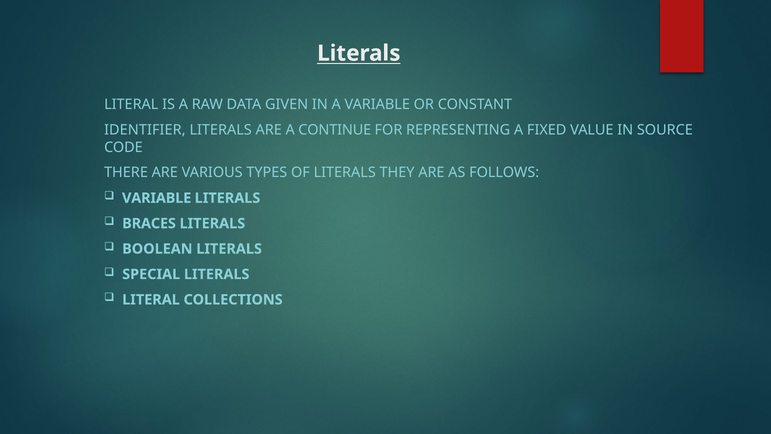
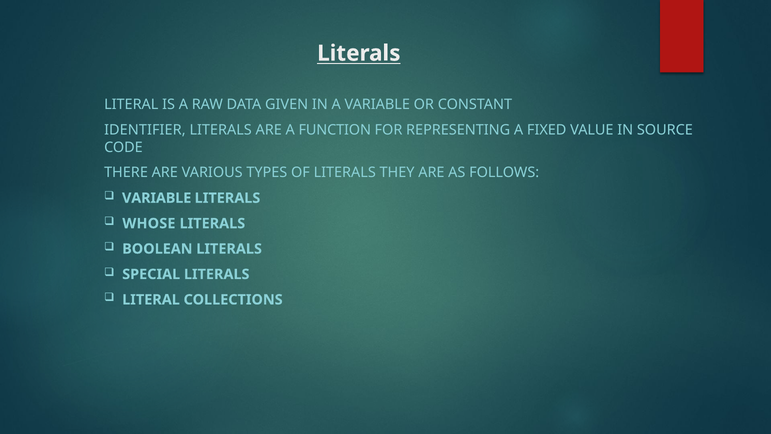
CONTINUE: CONTINUE -> FUNCTION
BRACES: BRACES -> WHOSE
